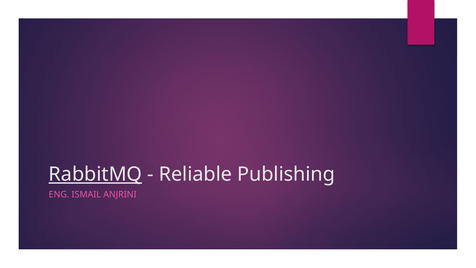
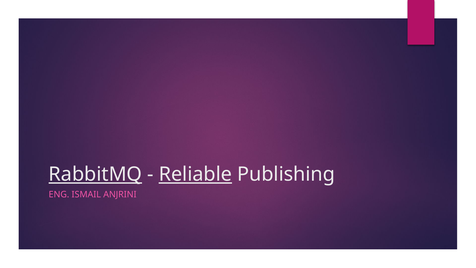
Reliable underline: none -> present
